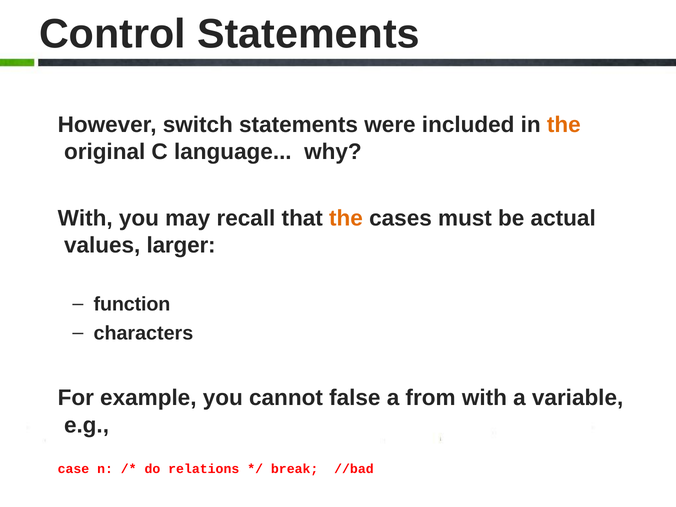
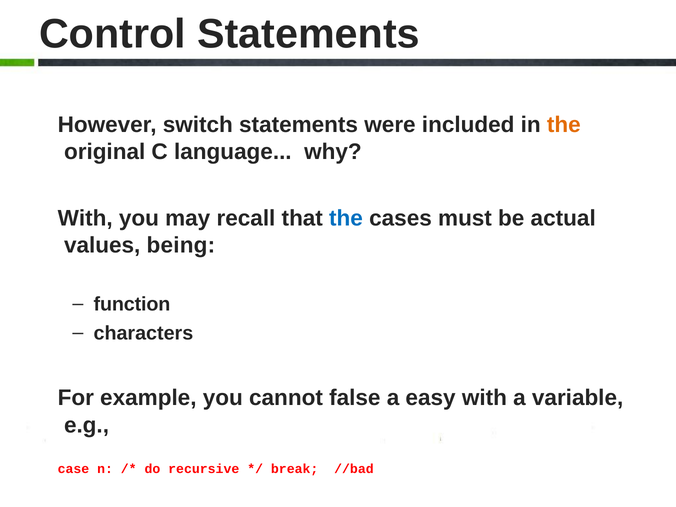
the at (346, 218) colour: orange -> blue
larger: larger -> being
from: from -> easy
relations: relations -> recursive
